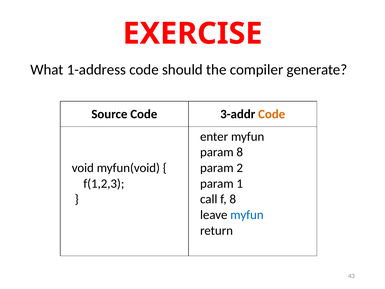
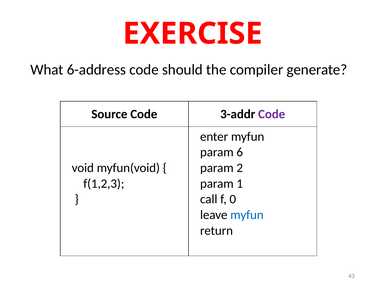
1-address: 1-address -> 6-address
Code at (272, 114) colour: orange -> purple
param 8: 8 -> 6
f 8: 8 -> 0
